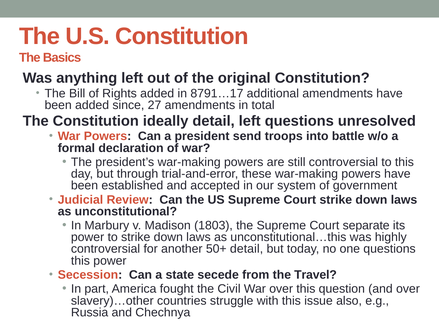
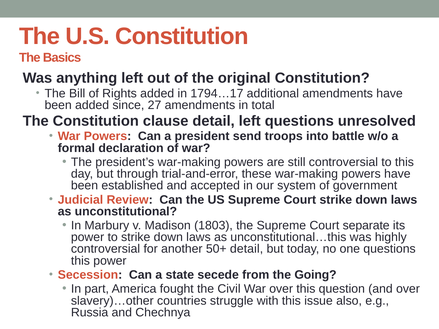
8791…17: 8791…17 -> 1794…17
ideally: ideally -> clause
Travel: Travel -> Going
